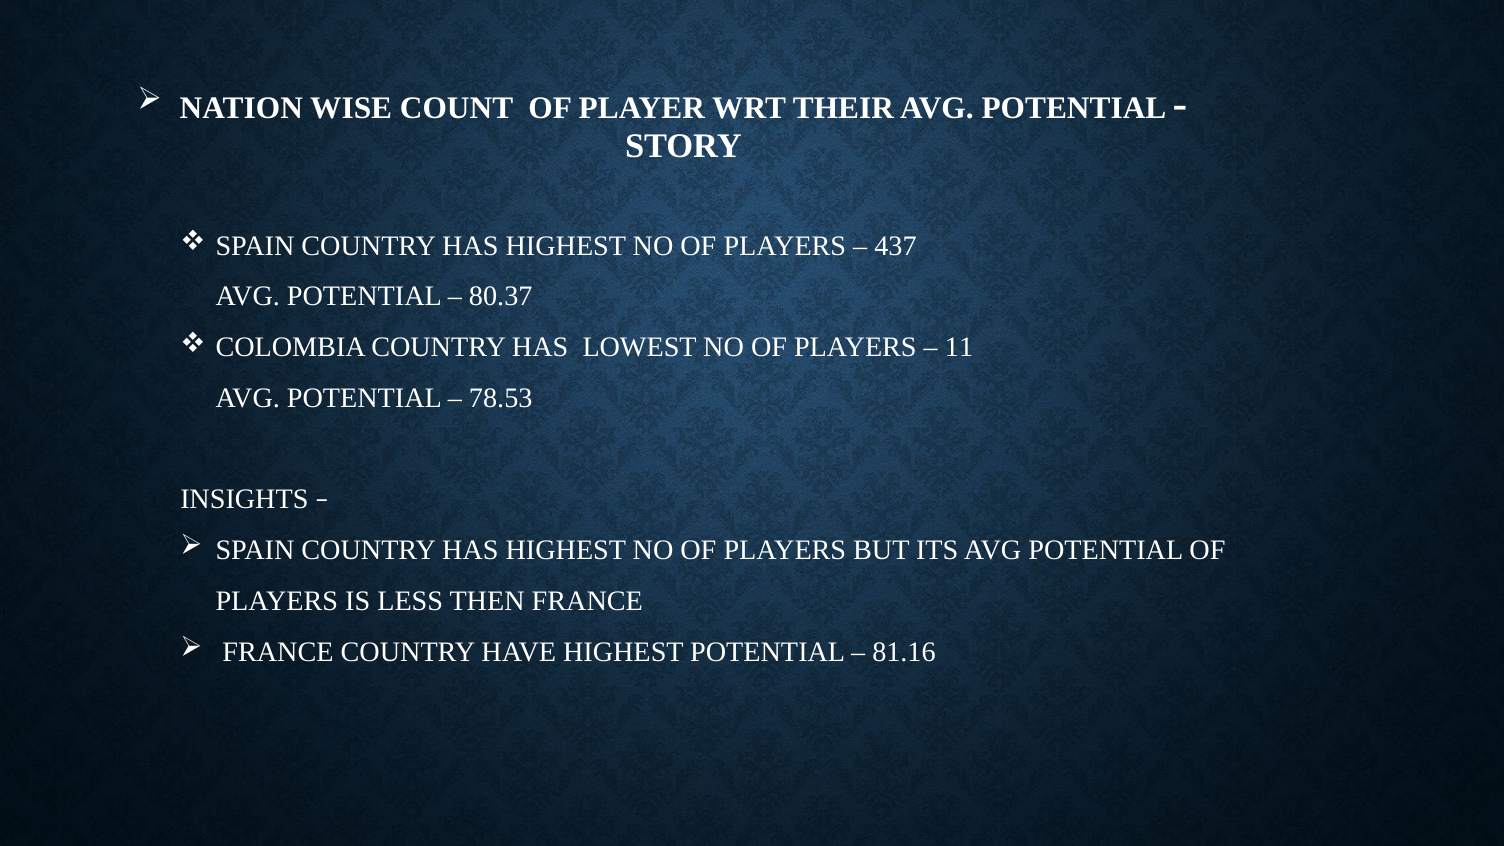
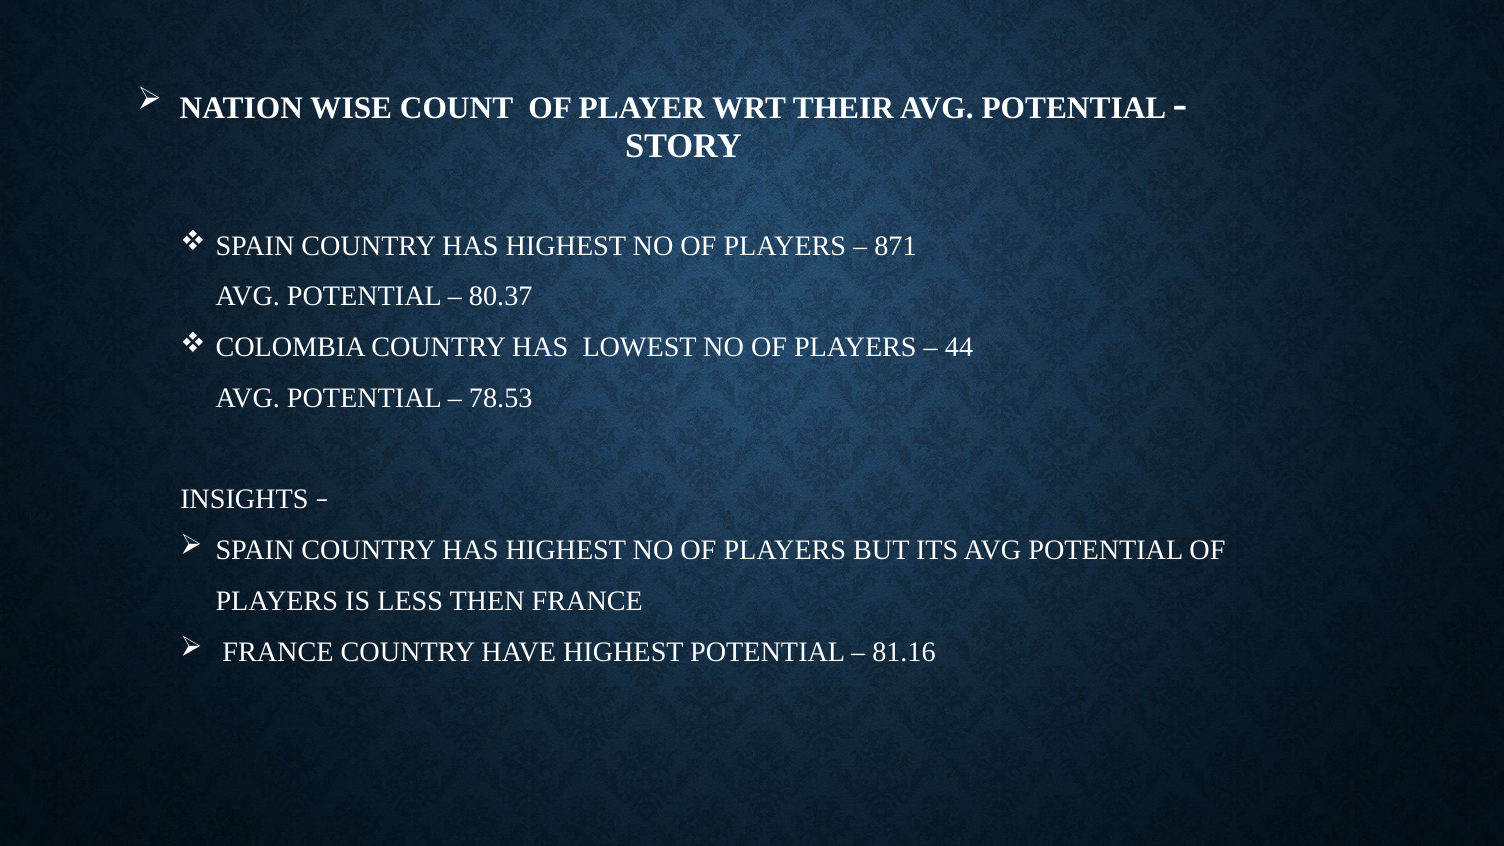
437: 437 -> 871
11: 11 -> 44
